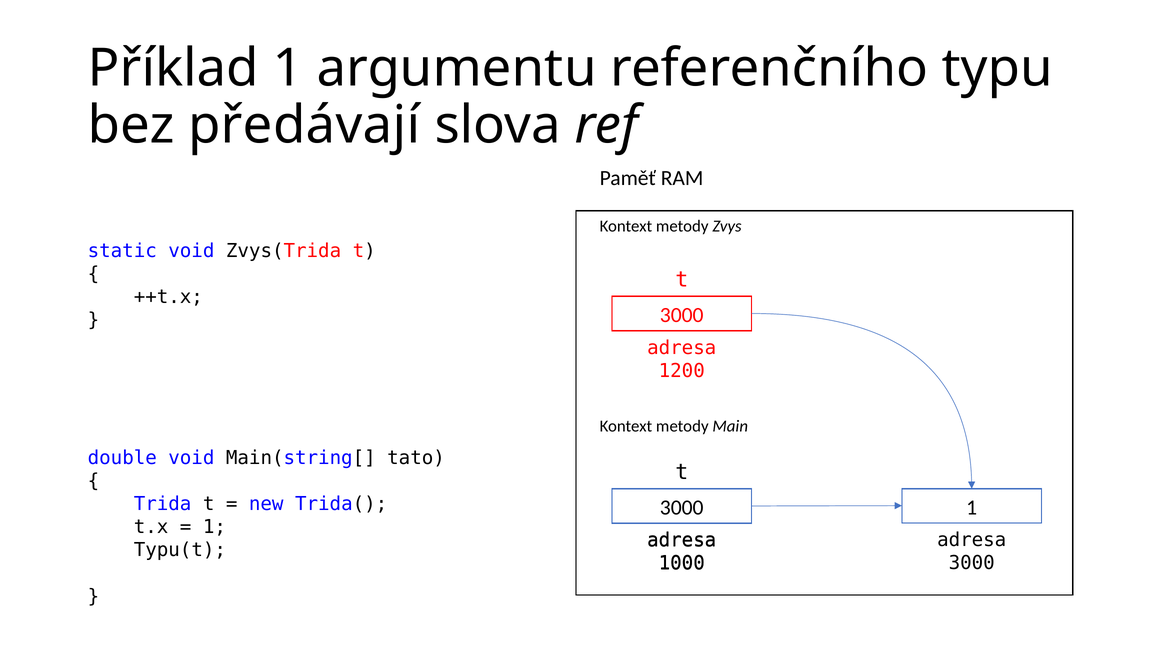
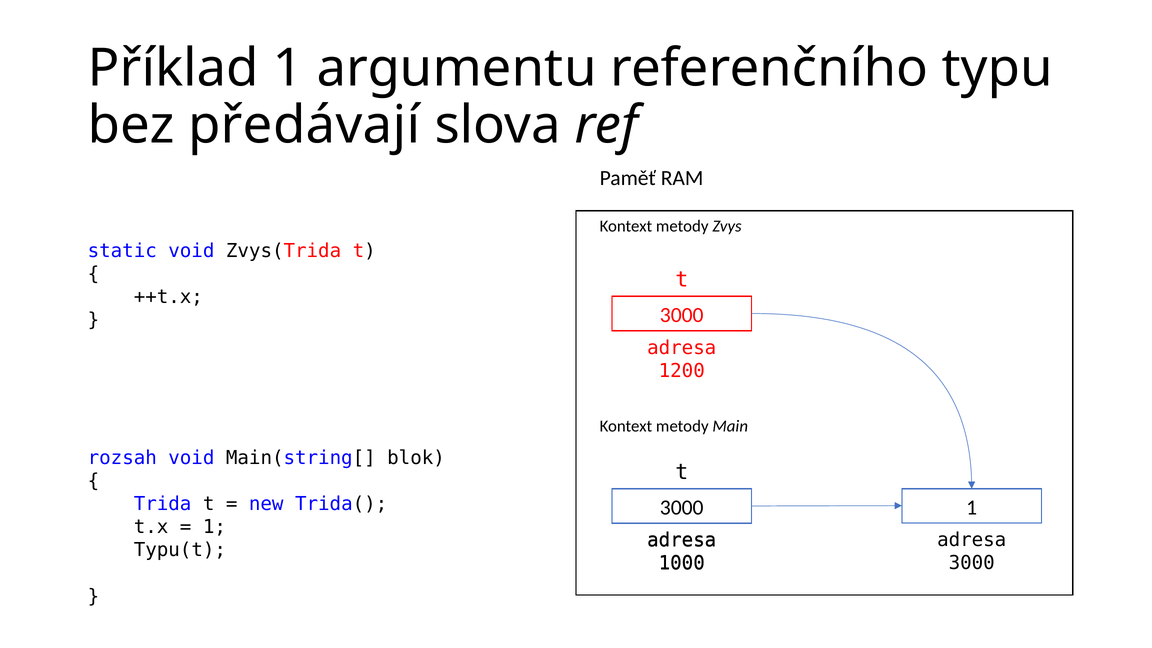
double: double -> rozsah
tato: tato -> blok
